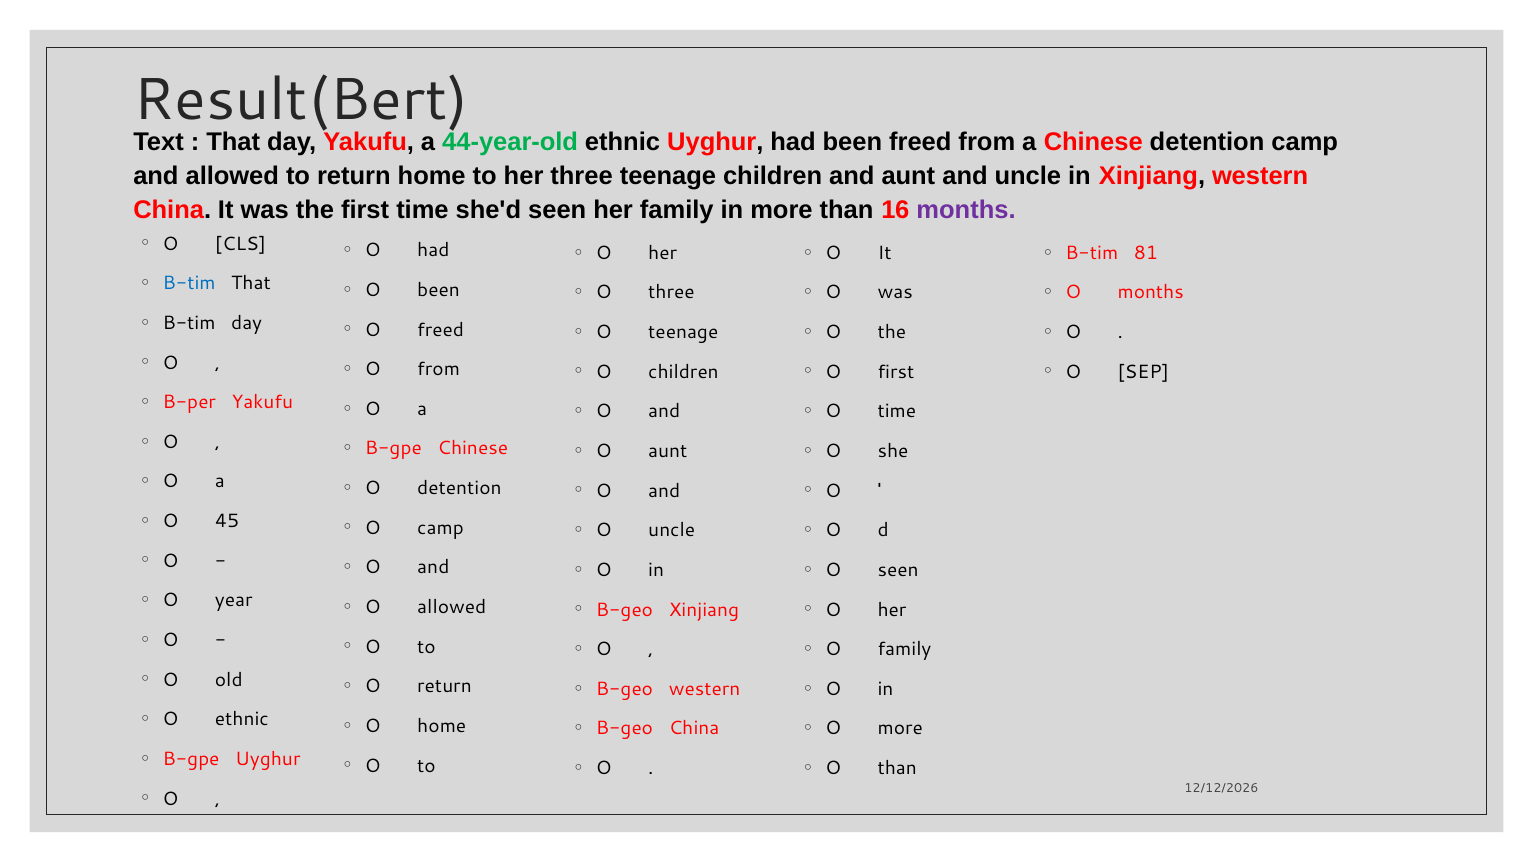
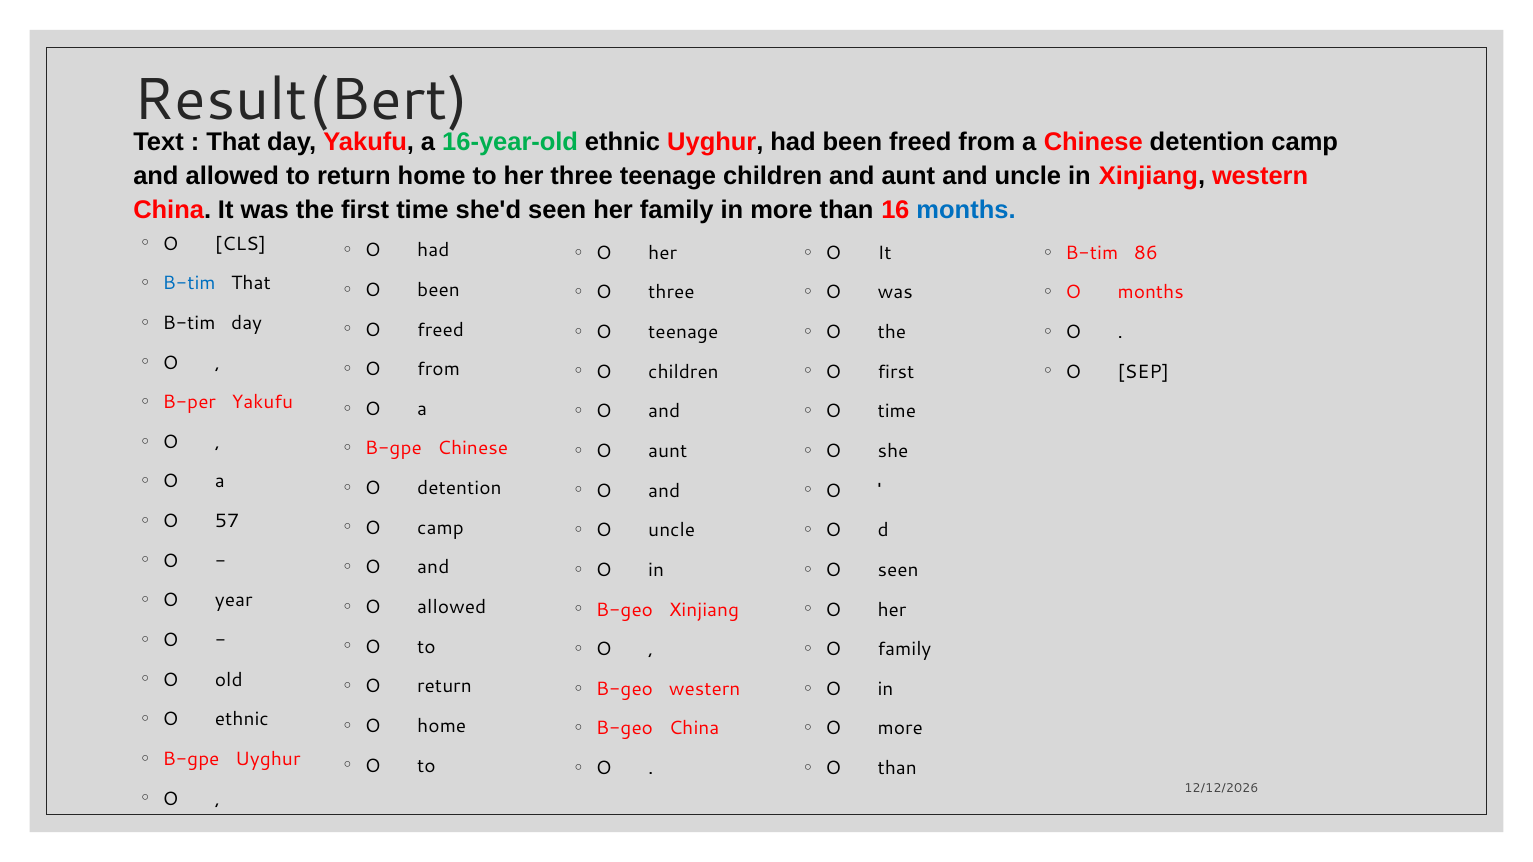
44-year-old: 44-year-old -> 16-year-old
months at (966, 210) colour: purple -> blue
81: 81 -> 86
45: 45 -> 57
